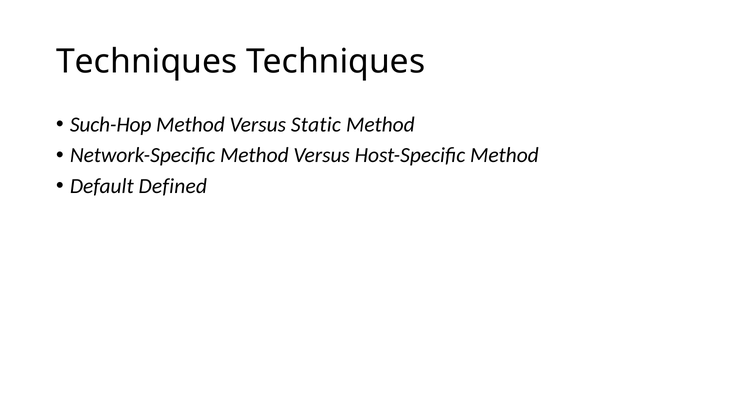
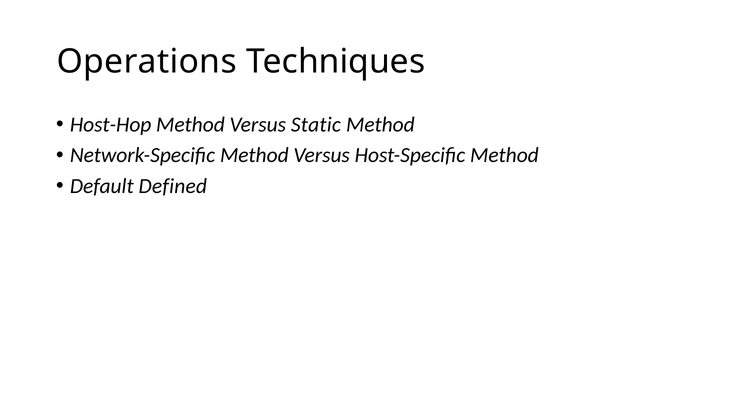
Techniques at (147, 62): Techniques -> Operations
Such-Hop: Such-Hop -> Host-Hop
